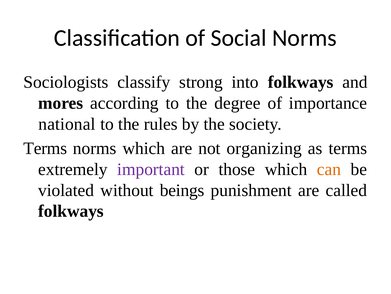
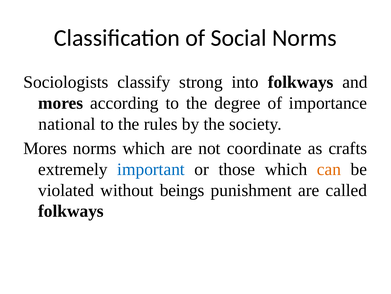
Terms at (45, 148): Terms -> Mores
organizing: organizing -> coordinate
as terms: terms -> crafts
important colour: purple -> blue
